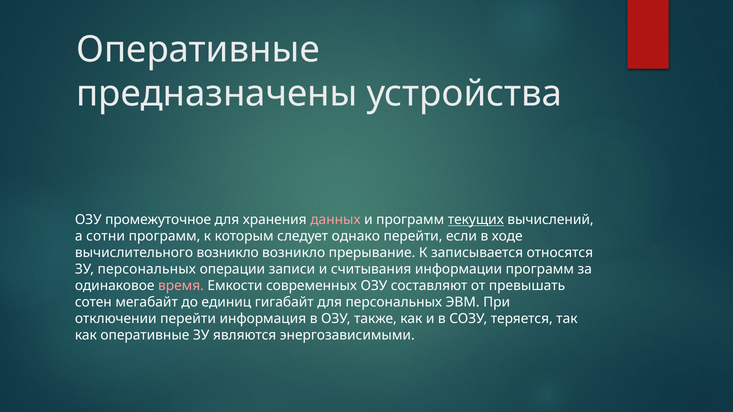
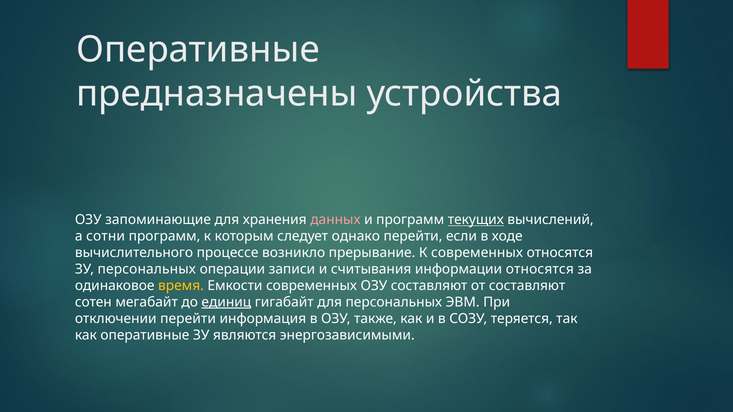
промежуточное: промежуточное -> запоминающие
вычислительного возникло: возникло -> процессе
К записывается: записывается -> современных
информации программ: программ -> относятся
время colour: pink -> yellow
от превышать: превышать -> составляют
единиц underline: none -> present
